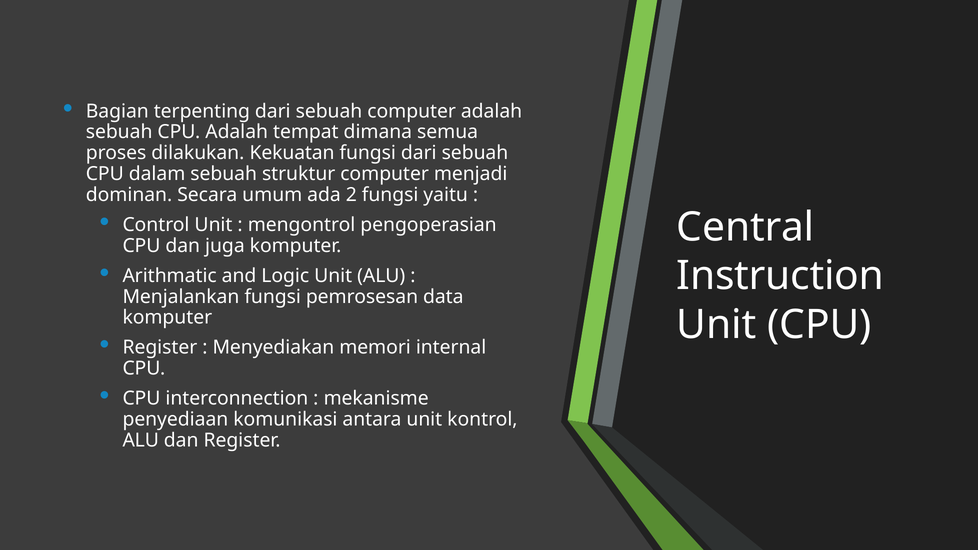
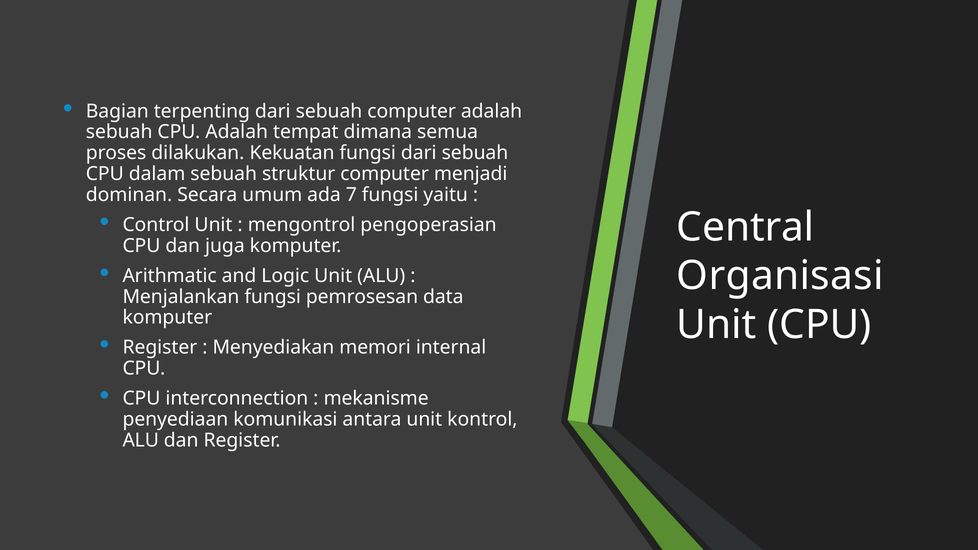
2: 2 -> 7
Instruction: Instruction -> Organisasi
